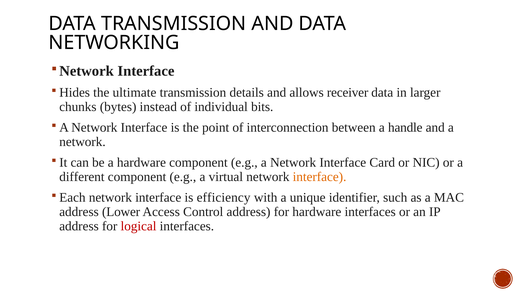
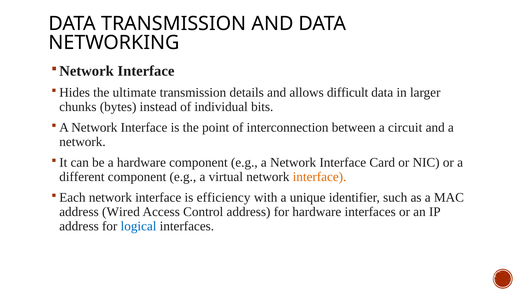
receiver: receiver -> difficult
handle: handle -> circuit
Lower: Lower -> Wired
logical colour: red -> blue
